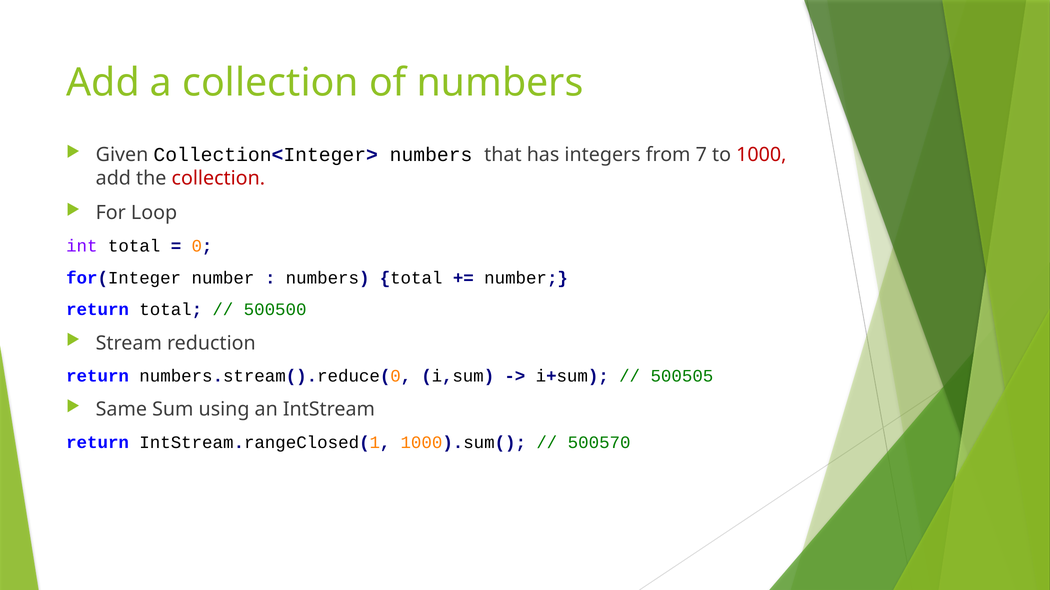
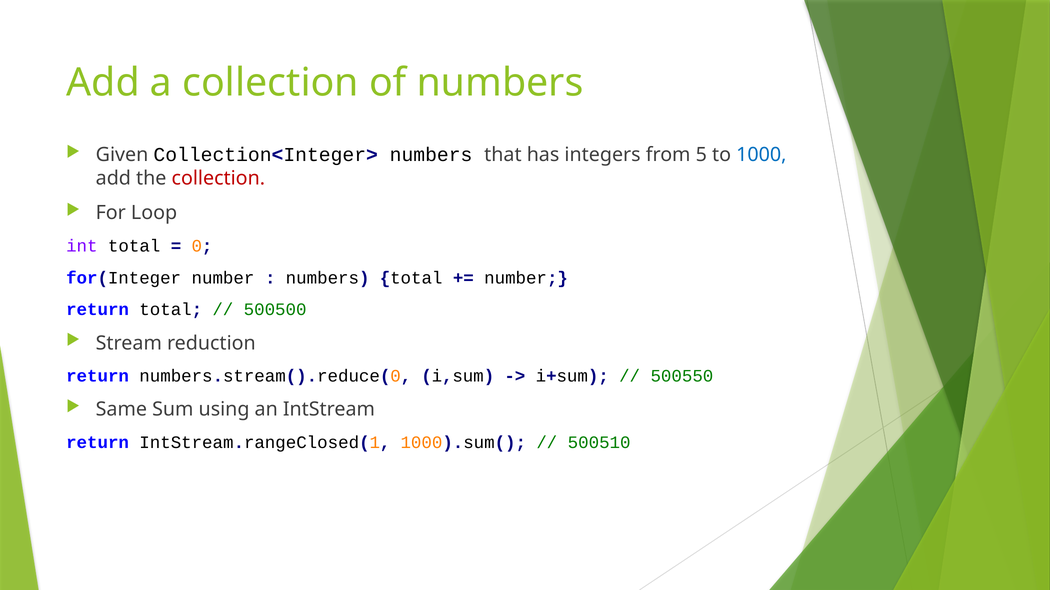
7: 7 -> 5
1000 colour: red -> blue
500505: 500505 -> 500550
500570: 500570 -> 500510
